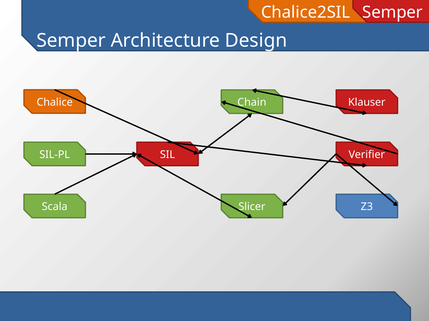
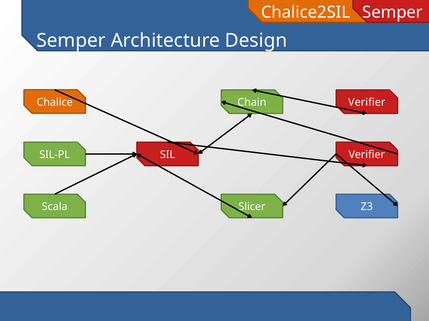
Klauser at (367, 103): Klauser -> Verifier
